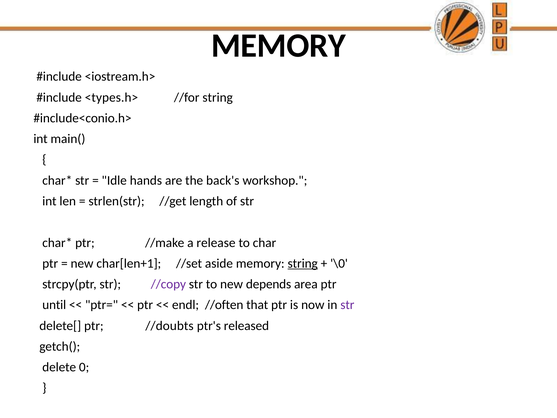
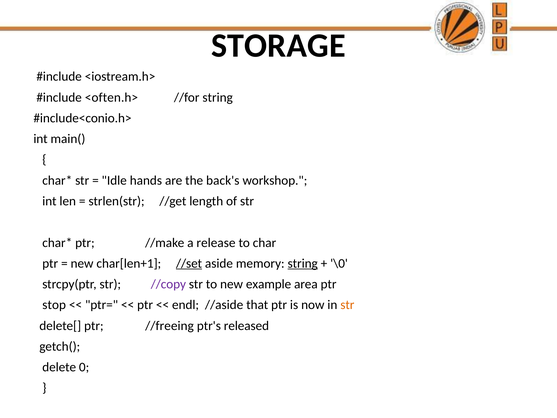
MEMORY at (278, 46): MEMORY -> STORAGE
<types.h>: <types.h> -> <often.h>
//set underline: none -> present
depends: depends -> example
until: until -> stop
//often: //often -> //aside
str at (347, 305) colour: purple -> orange
//doubts: //doubts -> //freeing
